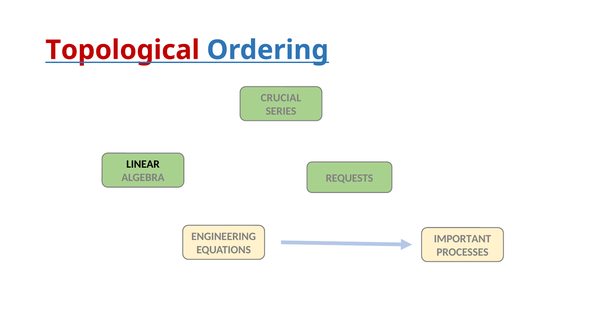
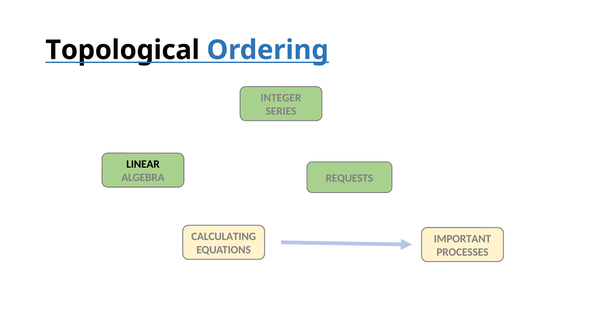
Topological colour: red -> black
CRUCIAL: CRUCIAL -> INTEGER
ENGINEERING: ENGINEERING -> CALCULATING
